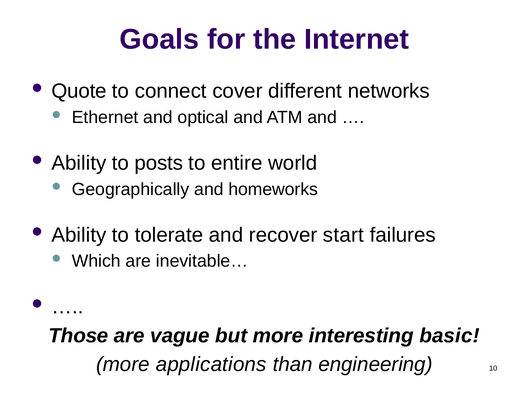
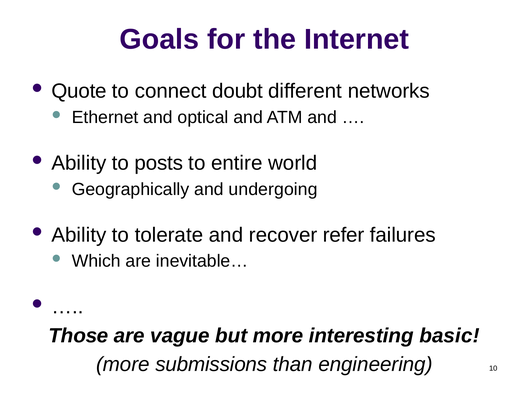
cover: cover -> doubt
homeworks: homeworks -> undergoing
start: start -> refer
applications: applications -> submissions
